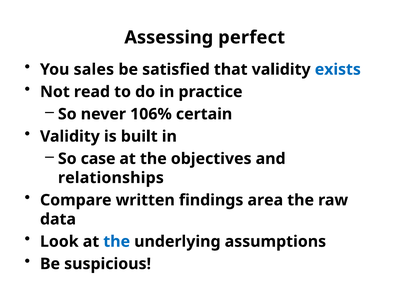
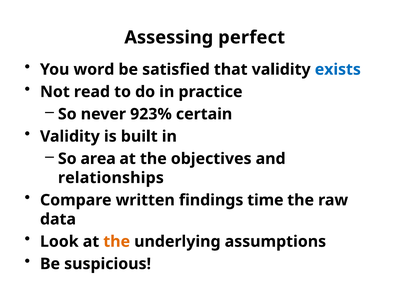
sales: sales -> word
106%: 106% -> 923%
case: case -> area
area: area -> time
the at (117, 242) colour: blue -> orange
